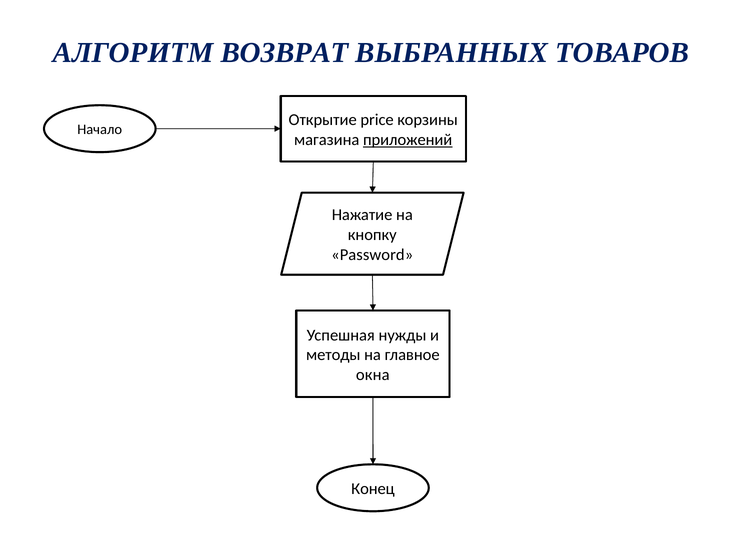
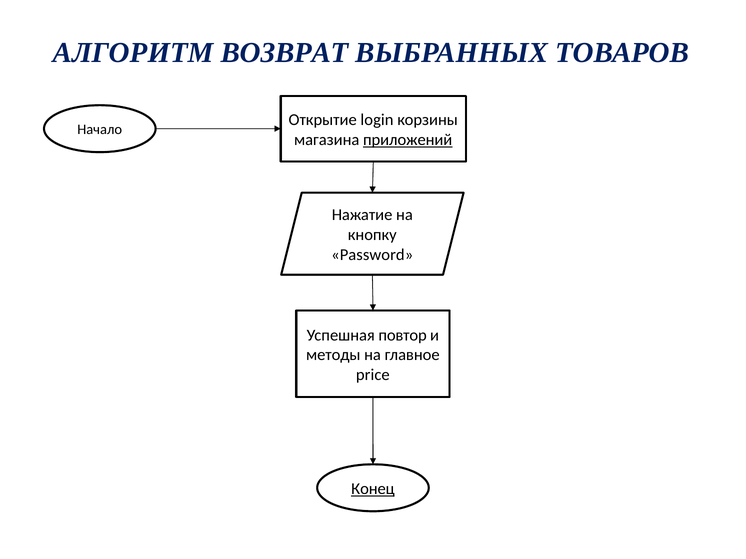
price: price -> login
нужды: нужды -> повтор
окна: окна -> price
Конец underline: none -> present
